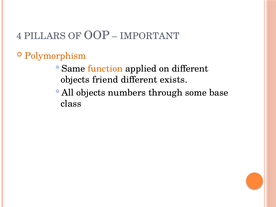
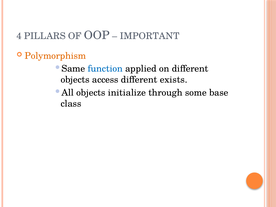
function colour: orange -> blue
friend: friend -> access
numbers: numbers -> initialize
